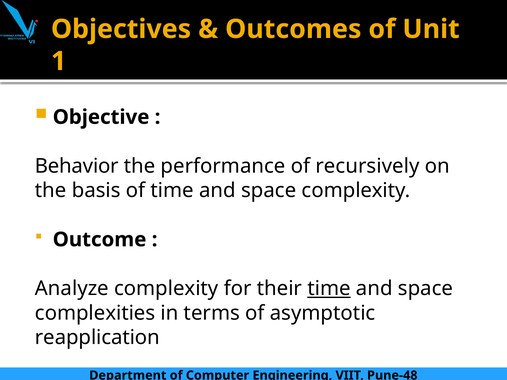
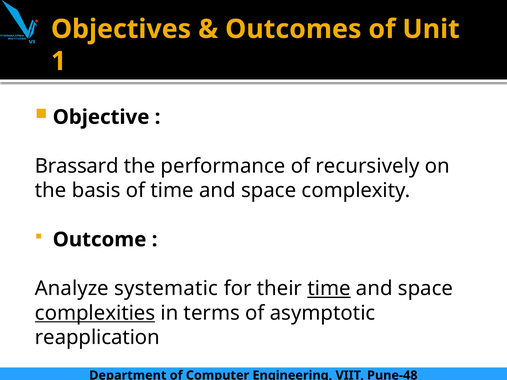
Behavior: Behavior -> Brassard
Analyze complexity: complexity -> systematic
complexities underline: none -> present
